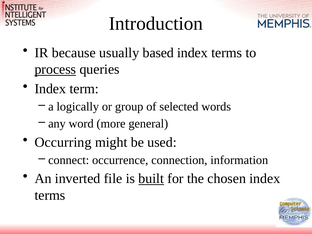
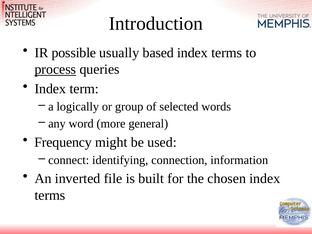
because: because -> possible
Occurring: Occurring -> Frequency
occurrence: occurrence -> identifying
built underline: present -> none
